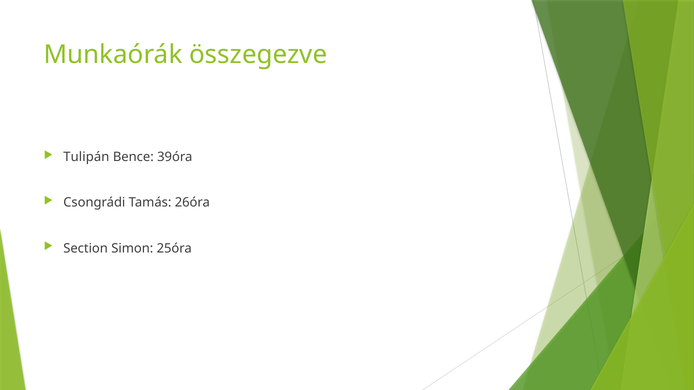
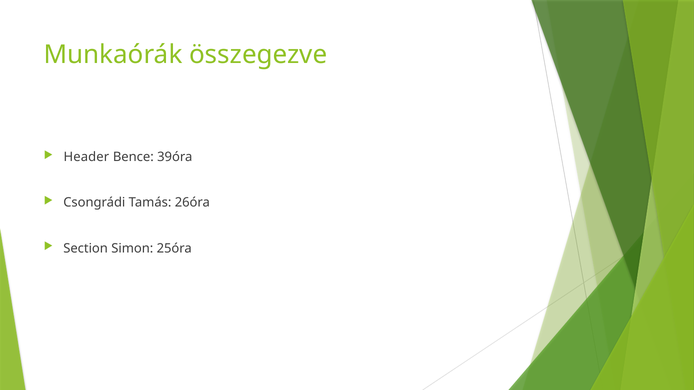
Tulipán: Tulipán -> Header
